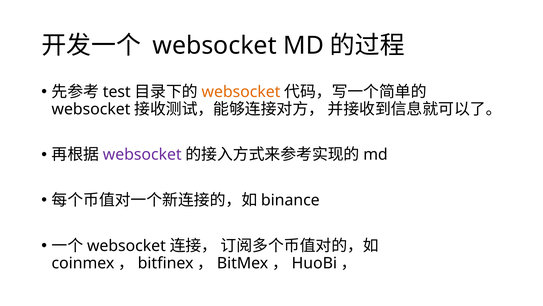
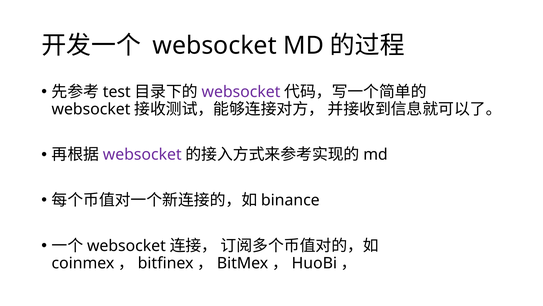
websocket at (241, 92) colour: orange -> purple
